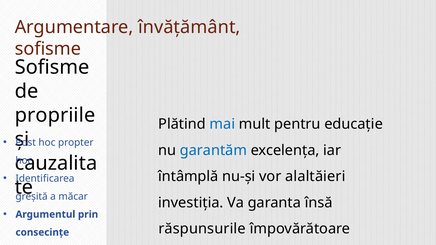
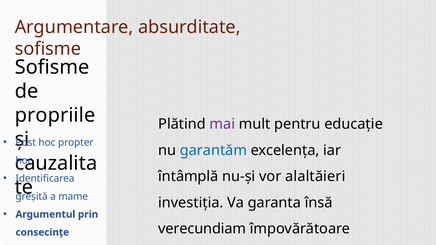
învățământ: învățământ -> absurditate
mai colour: blue -> purple
măcar: măcar -> mame
răspunsurile: răspunsurile -> verecundiam
